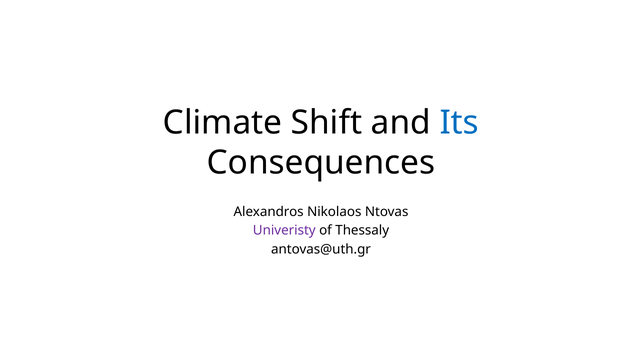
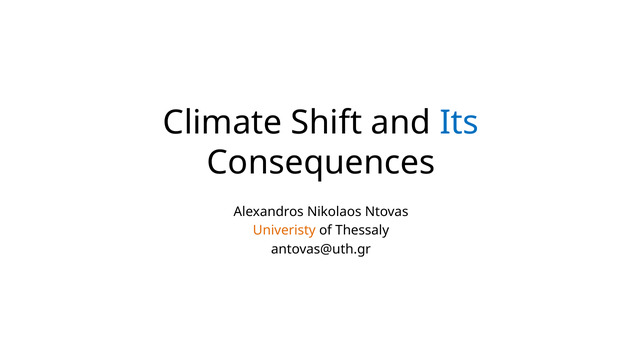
Univeristy colour: purple -> orange
